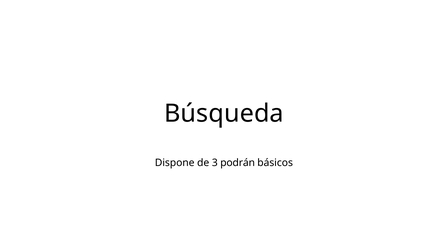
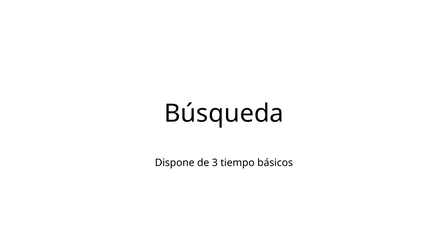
podrán: podrán -> tiempo
